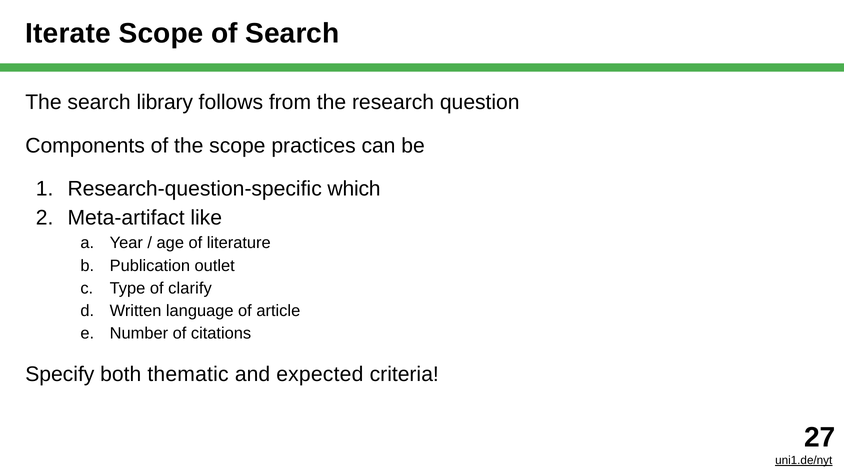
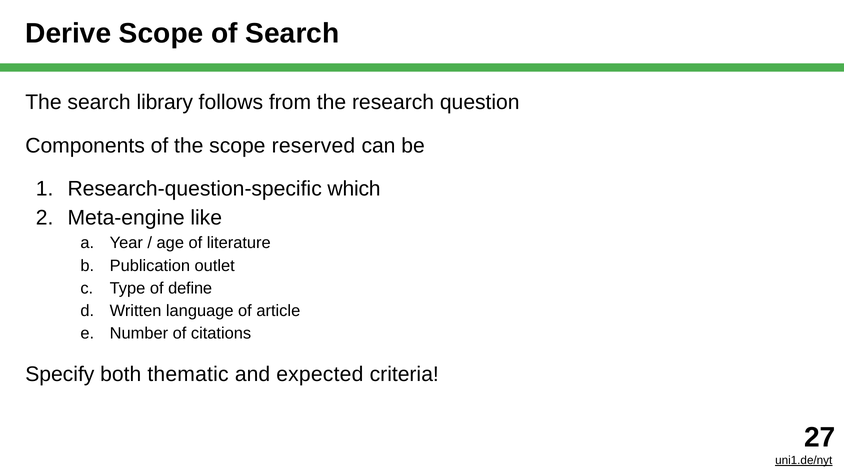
Iterate: Iterate -> Derive
practices: practices -> reserved
Meta-artifact: Meta-artifact -> Meta-engine
clarify: clarify -> define
